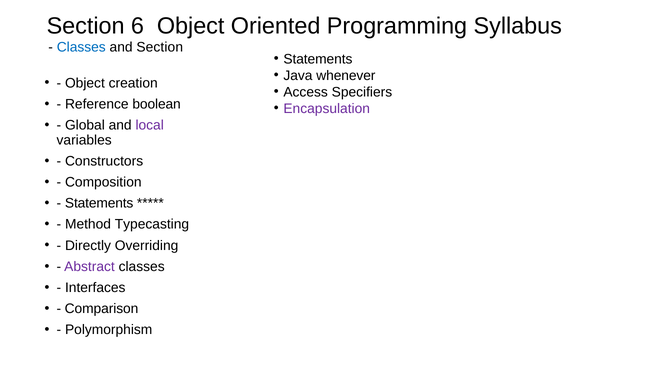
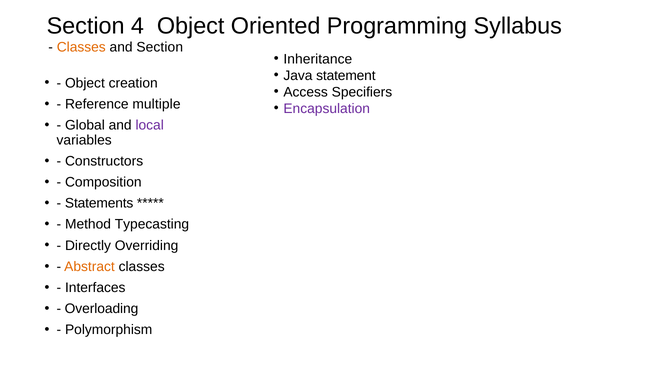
6: 6 -> 4
Classes at (81, 47) colour: blue -> orange
Statements at (318, 59): Statements -> Inheritance
whenever: whenever -> statement
boolean: boolean -> multiple
Abstract colour: purple -> orange
Comparison: Comparison -> Overloading
